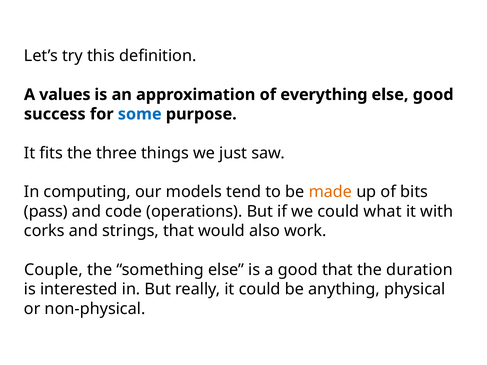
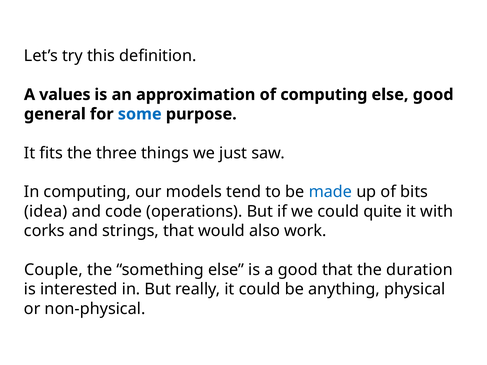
of everything: everything -> computing
success: success -> general
made colour: orange -> blue
pass: pass -> idea
what: what -> quite
